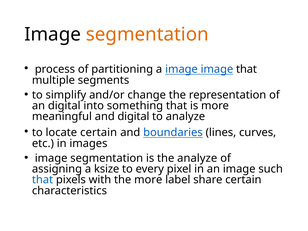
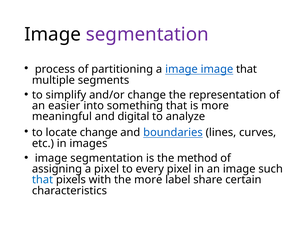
segmentation at (147, 34) colour: orange -> purple
an digital: digital -> easier
locate certain: certain -> change
the analyze: analyze -> method
a ksize: ksize -> pixel
